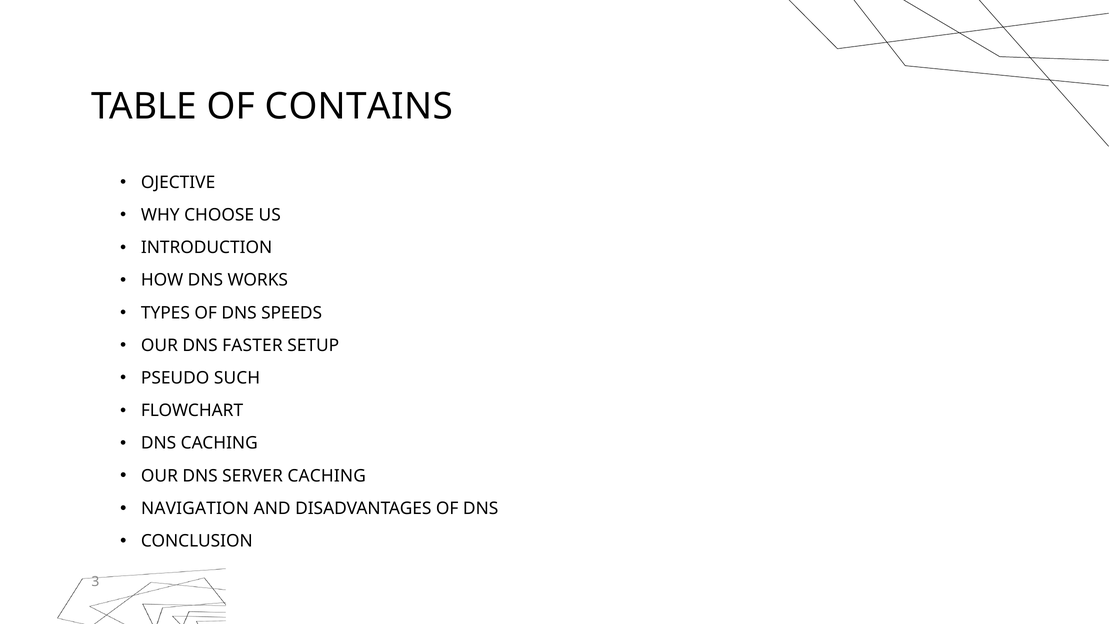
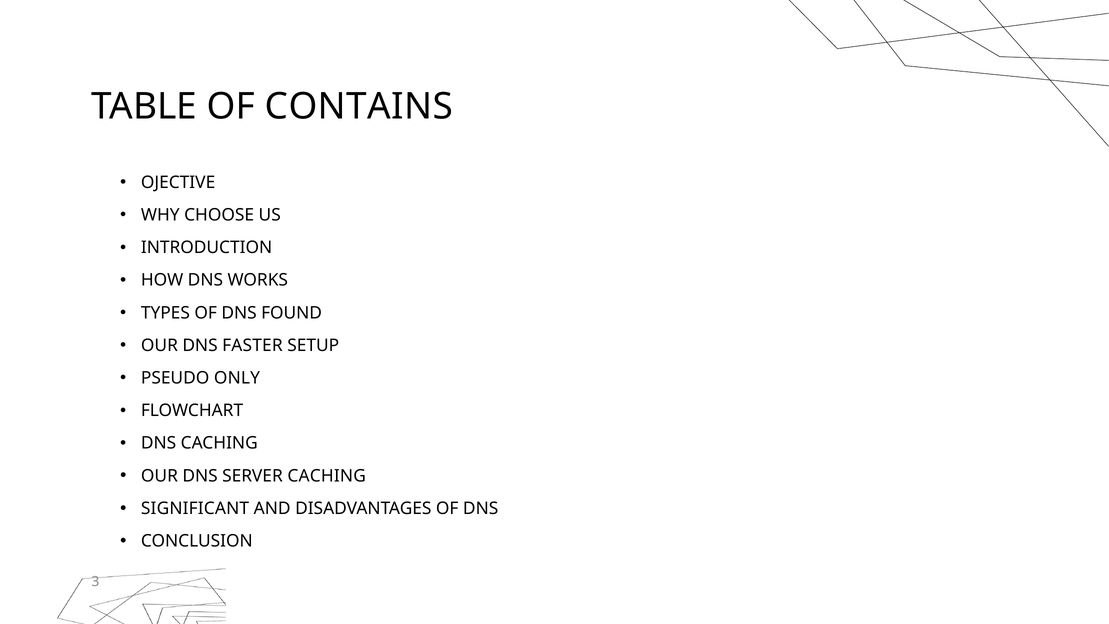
SPEEDS: SPEEDS -> FOUND
SUCH: SUCH -> ONLY
NAVIGATION: NAVIGATION -> SIGNIFICANT
